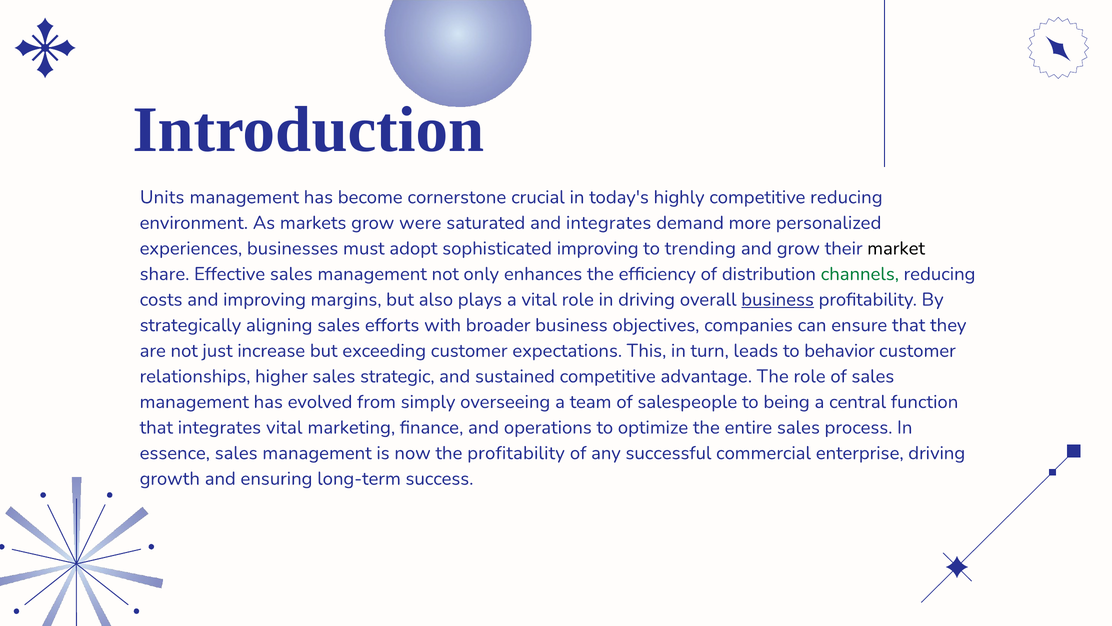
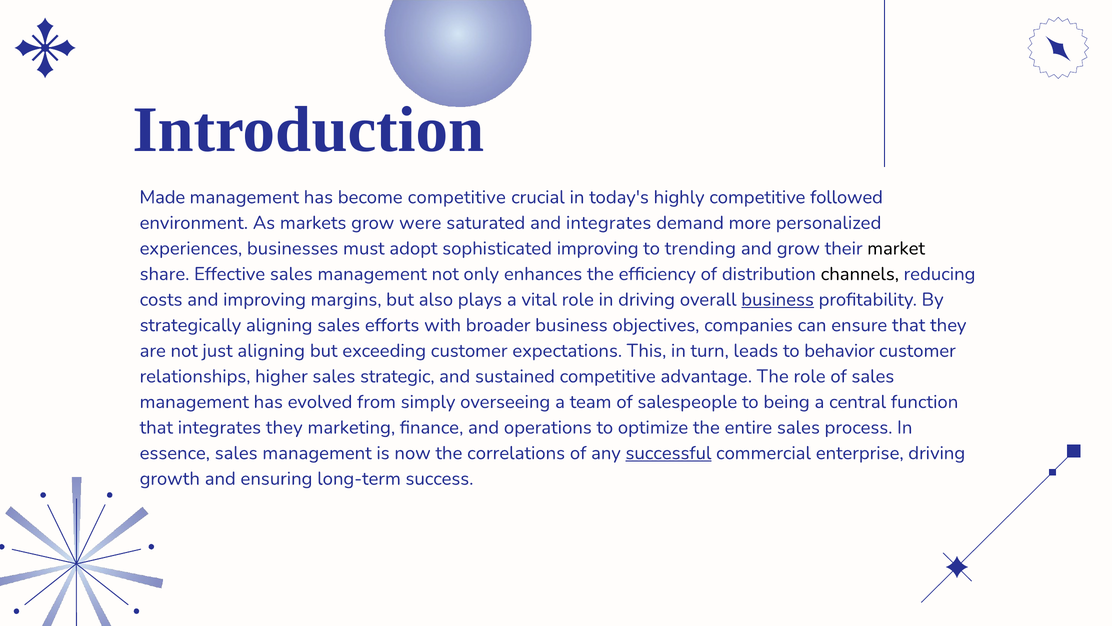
Units: Units -> Made
become cornerstone: cornerstone -> competitive
competitive reducing: reducing -> followed
channels colour: green -> black
just increase: increase -> aligning
integrates vital: vital -> they
the profitability: profitability -> correlations
successful underline: none -> present
